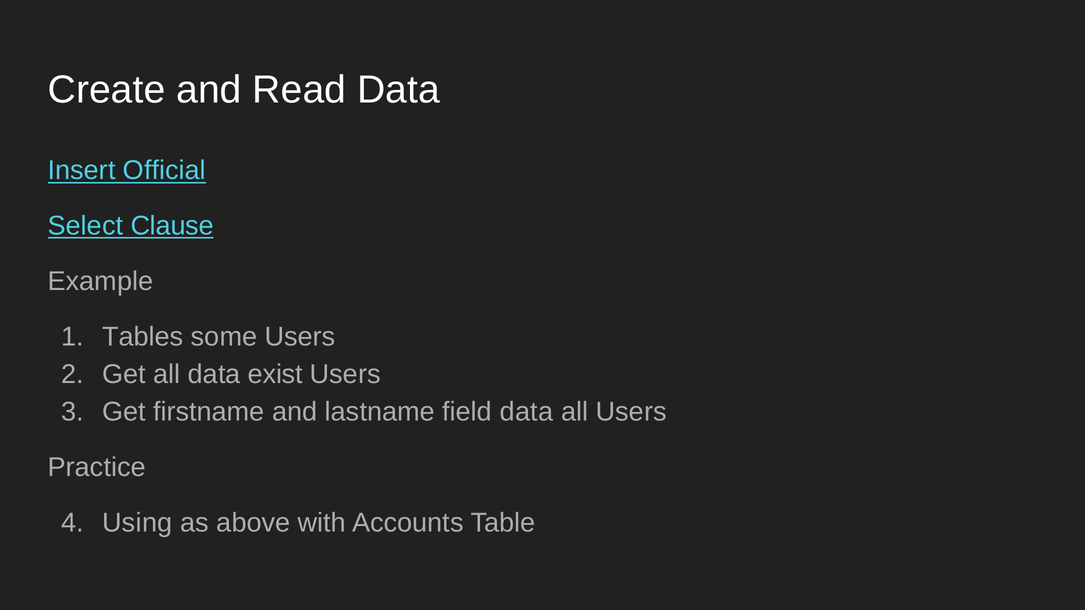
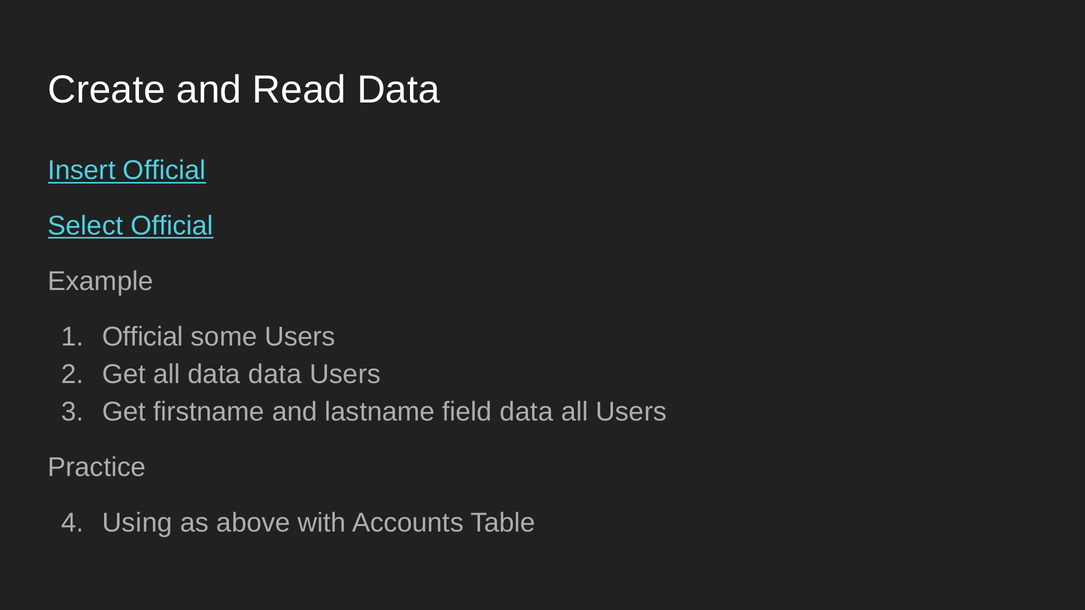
Select Clause: Clause -> Official
Tables at (143, 337): Tables -> Official
data exist: exist -> data
